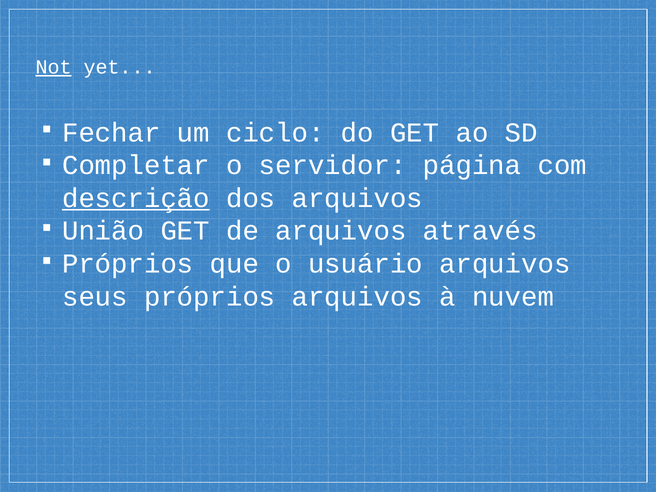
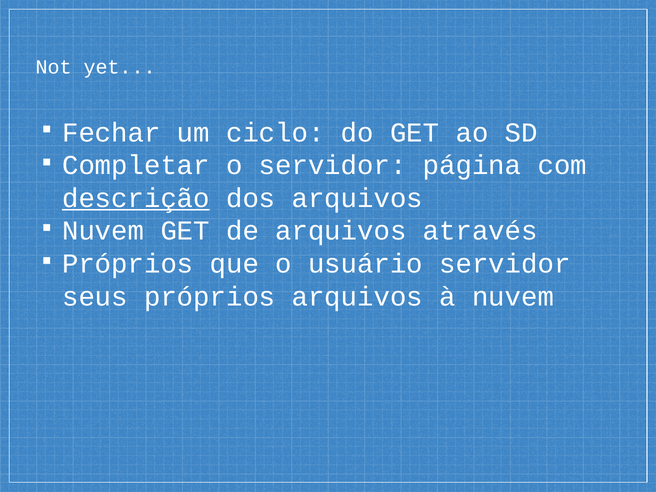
Not underline: present -> none
União at (103, 231): União -> Nuvem
usuário arquivos: arquivos -> servidor
